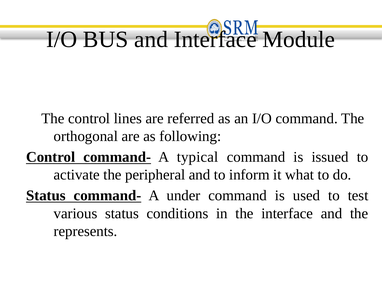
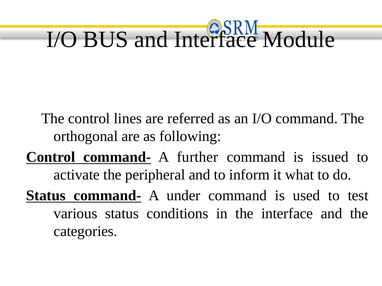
typical: typical -> further
represents: represents -> categories
